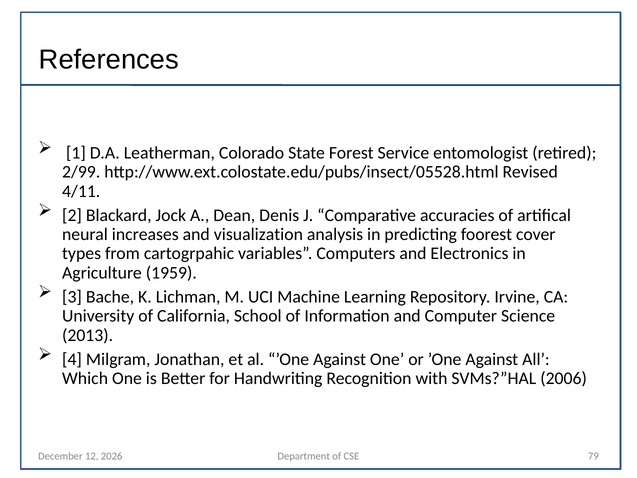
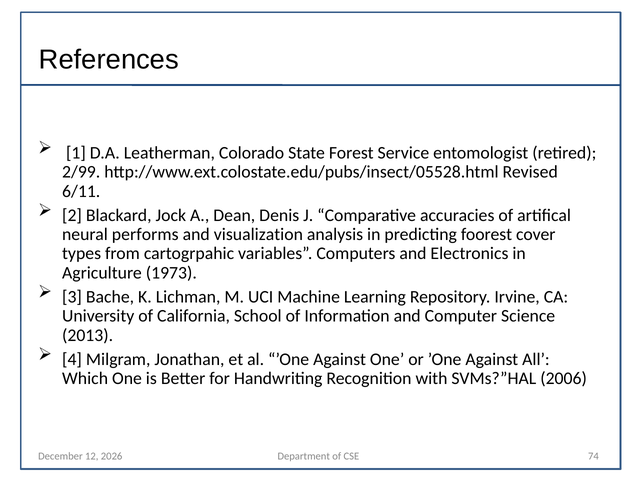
4/11: 4/11 -> 6/11
increases: increases -> performs
1959: 1959 -> 1973
79: 79 -> 74
